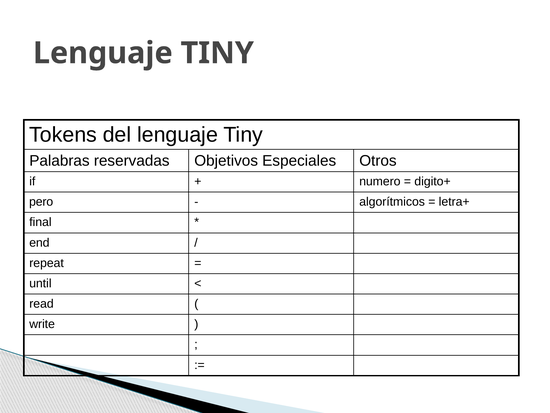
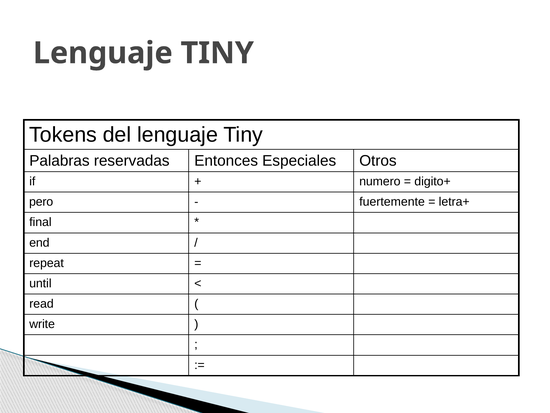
Objetivos: Objetivos -> Entonces
algorítmicos: algorítmicos -> fuertemente
